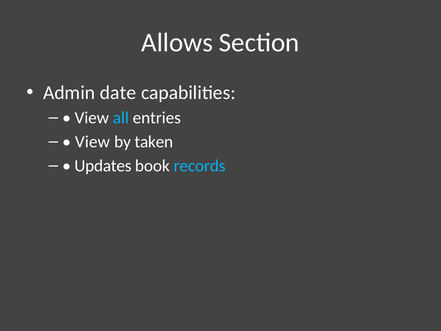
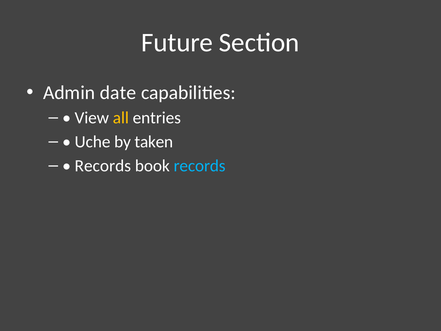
Allows: Allows -> Future
all colour: light blue -> yellow
View at (92, 142): View -> Uche
Updates at (103, 166): Updates -> Records
